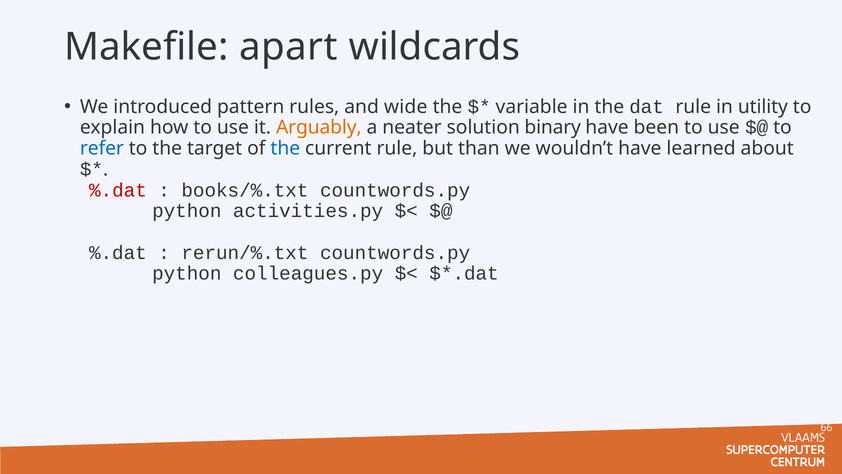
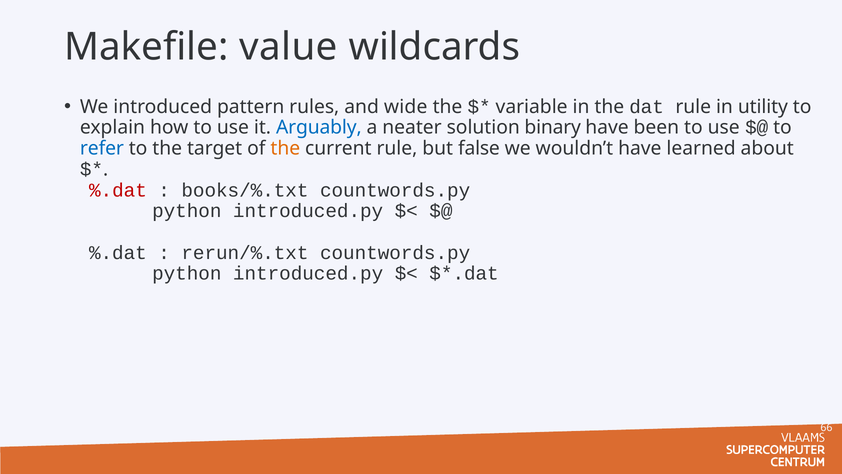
apart: apart -> value
Arguably colour: orange -> blue
the at (285, 148) colour: blue -> orange
than: than -> false
activities.py at (308, 211): activities.py -> introduced.py
colleagues.py at (308, 273): colleagues.py -> introduced.py
